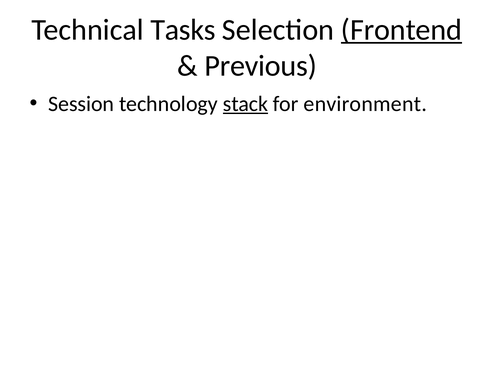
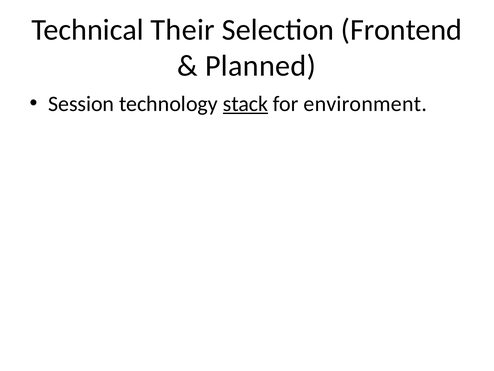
Tasks: Tasks -> Their
Frontend underline: present -> none
Previous: Previous -> Planned
